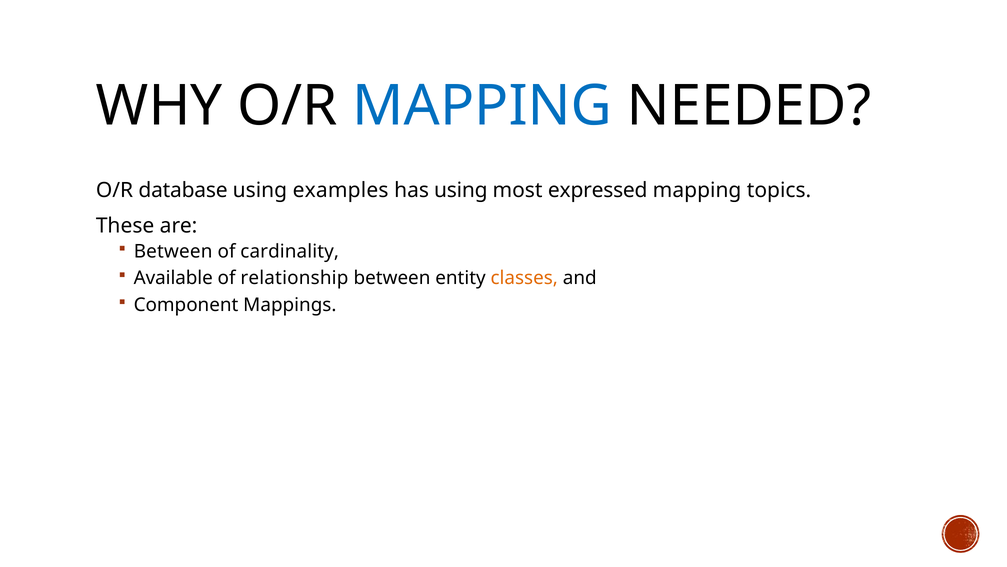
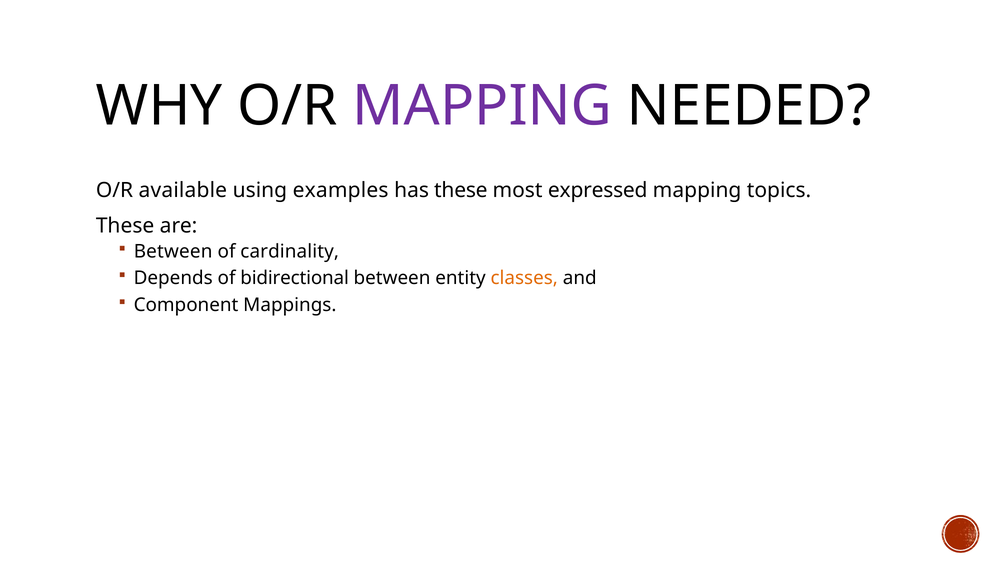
MAPPING at (482, 106) colour: blue -> purple
database: database -> available
has using: using -> these
Available: Available -> Depends
relationship: relationship -> bidirectional
